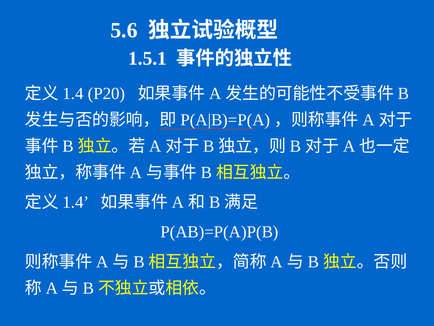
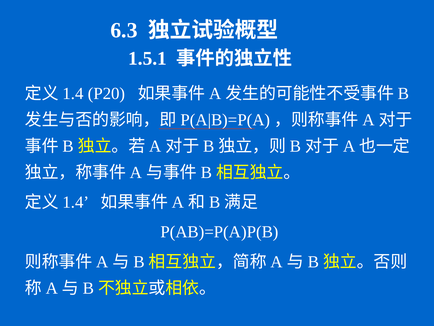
5.6: 5.6 -> 6.3
